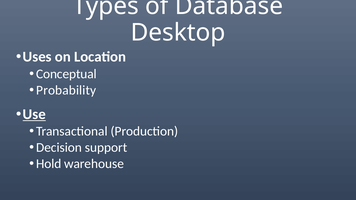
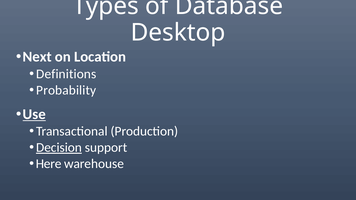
Uses: Uses -> Next
Conceptual: Conceptual -> Definitions
Decision underline: none -> present
Hold: Hold -> Here
